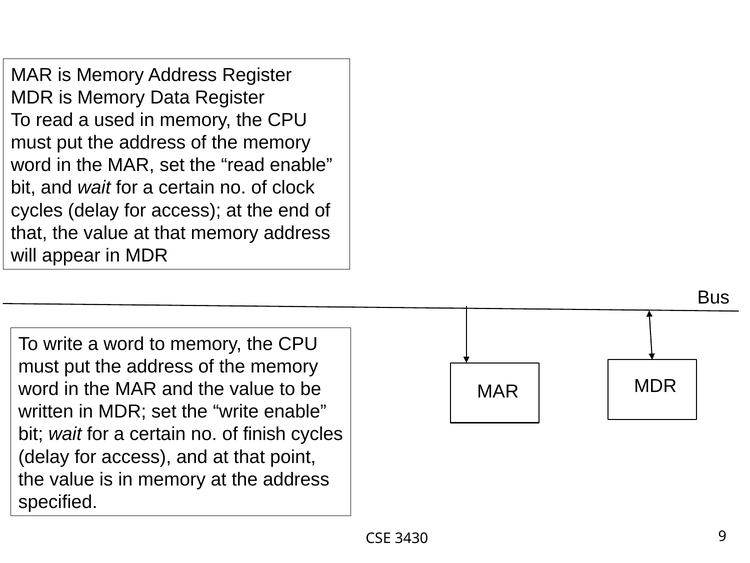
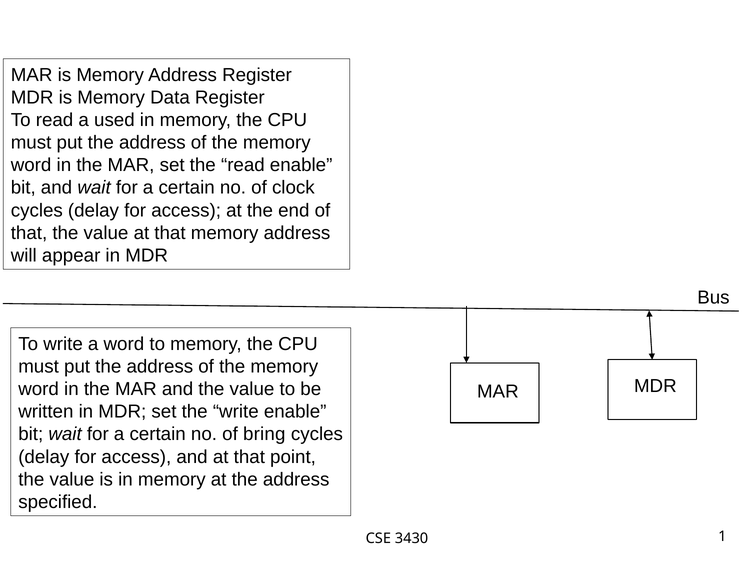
finish: finish -> bring
9: 9 -> 1
